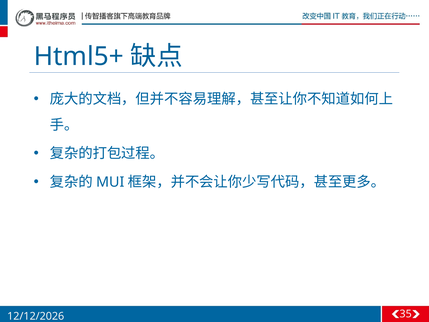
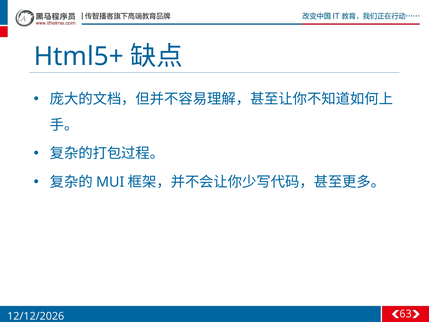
35: 35 -> 63
